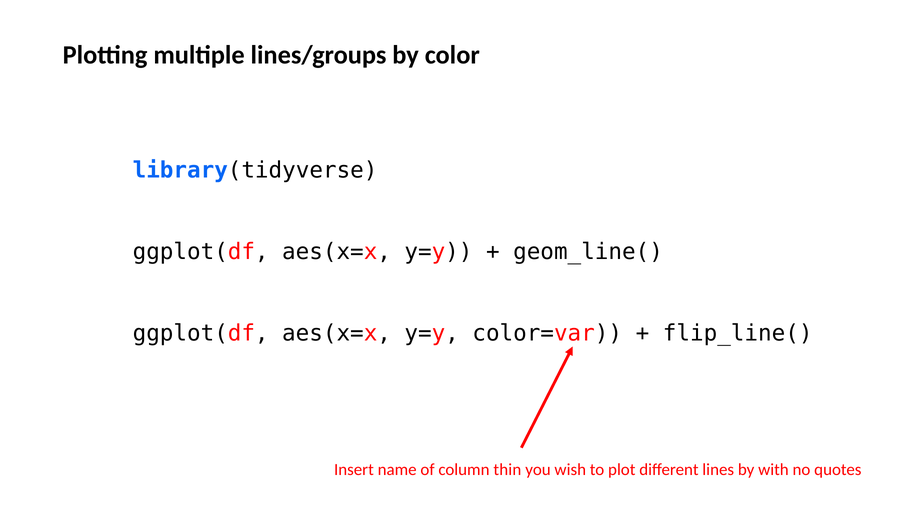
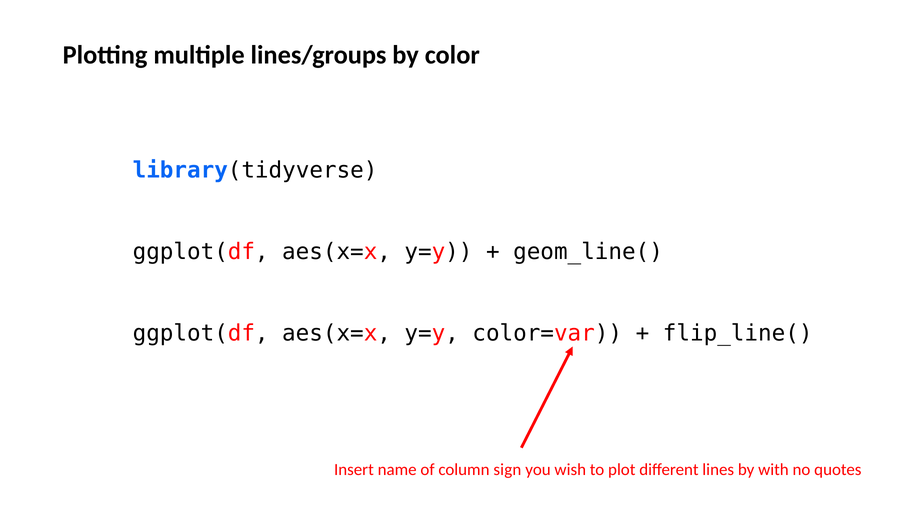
thin: thin -> sign
